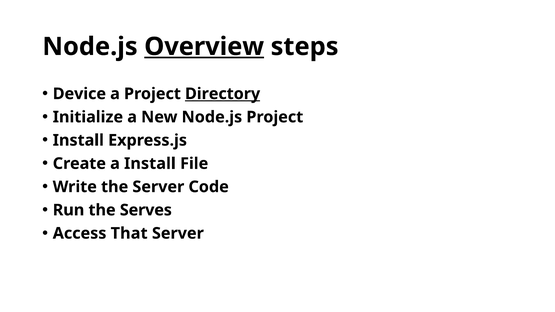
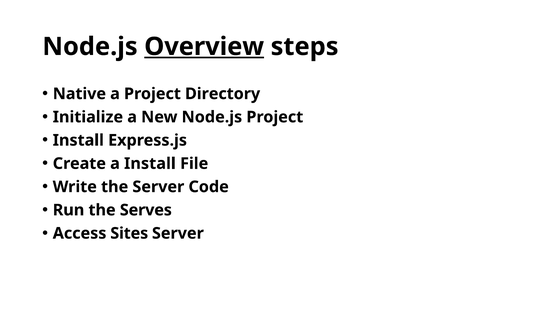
Device: Device -> Native
Directory underline: present -> none
That: That -> Sites
